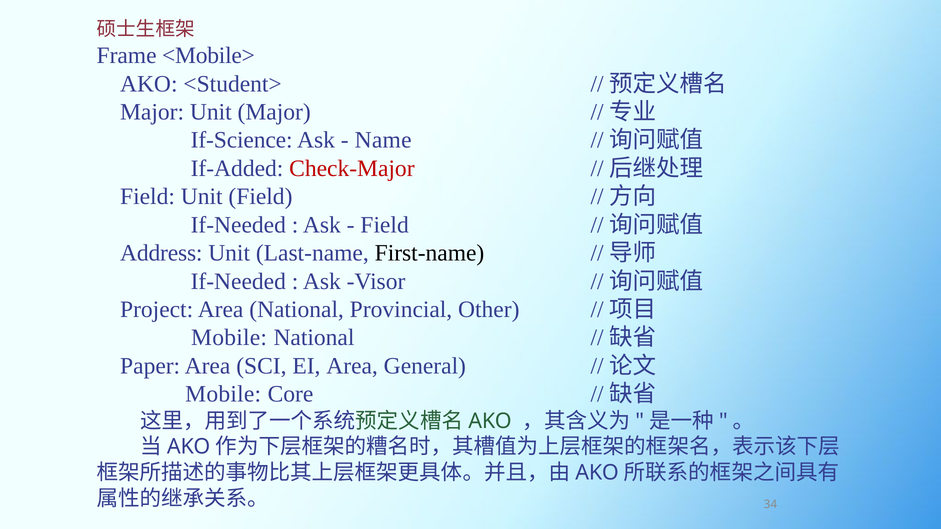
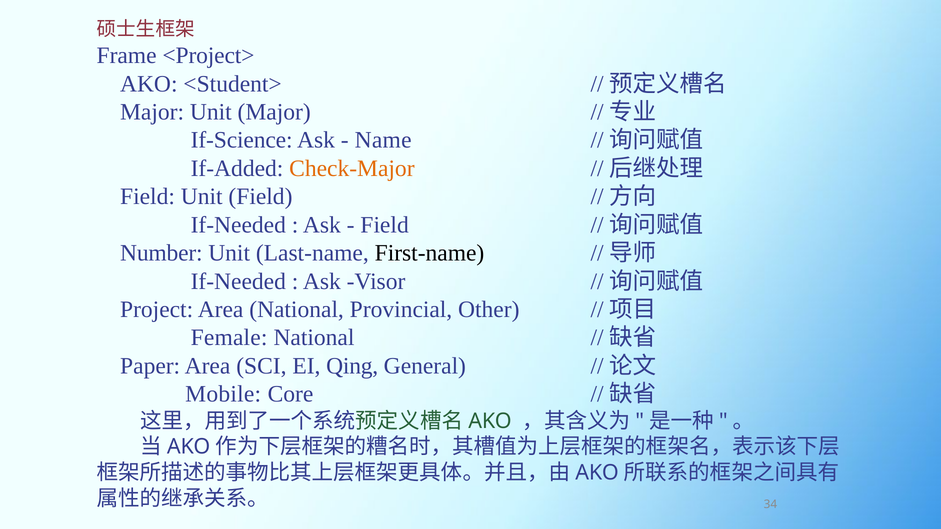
<Mobile>: <Mobile> -> <Project>
Check-Major colour: red -> orange
Address: Address -> Number
Mobile at (229, 338): Mobile -> Female
EI Area: Area -> Qing
